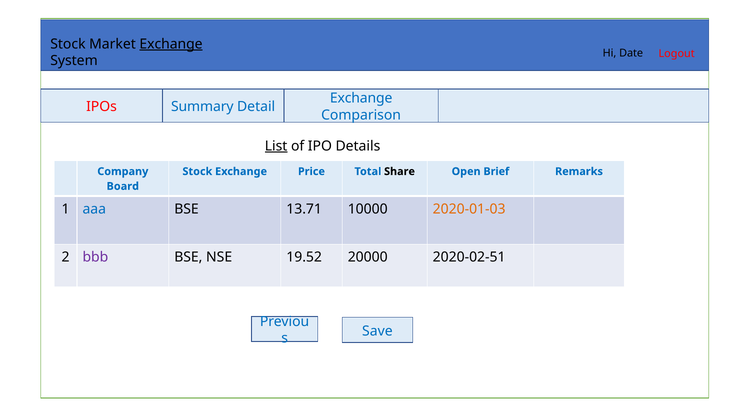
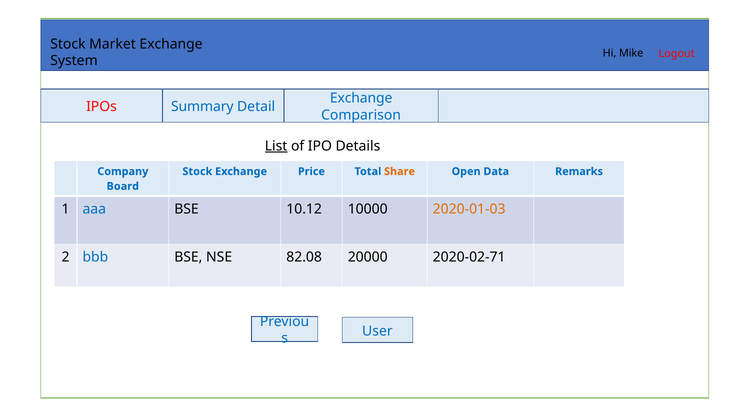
Exchange at (171, 44) underline: present -> none
Date: Date -> Mike
Share colour: black -> orange
Brief: Brief -> Data
13.71: 13.71 -> 10.12
bbb colour: purple -> blue
19.52: 19.52 -> 82.08
2020-02-51: 2020-02-51 -> 2020-02-71
Save: Save -> User
